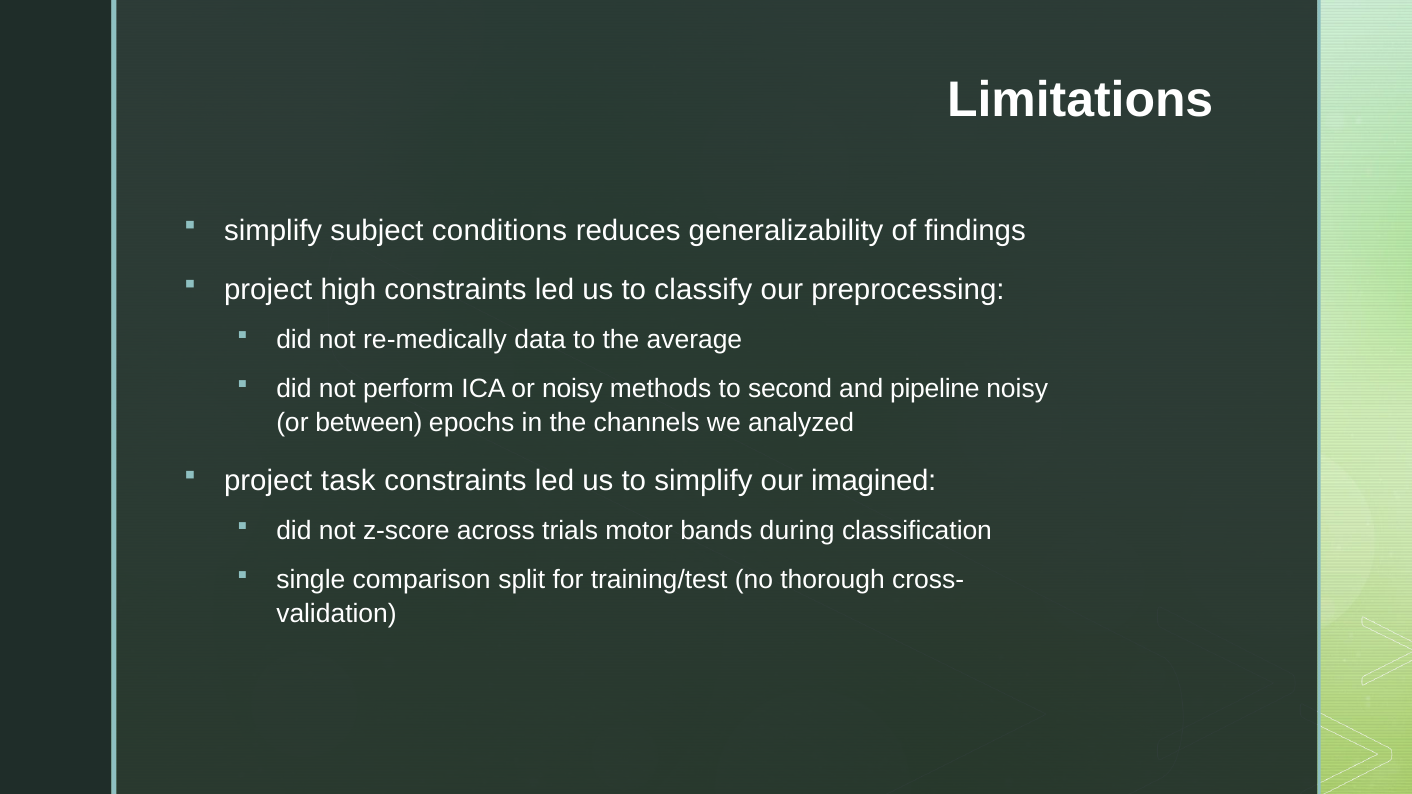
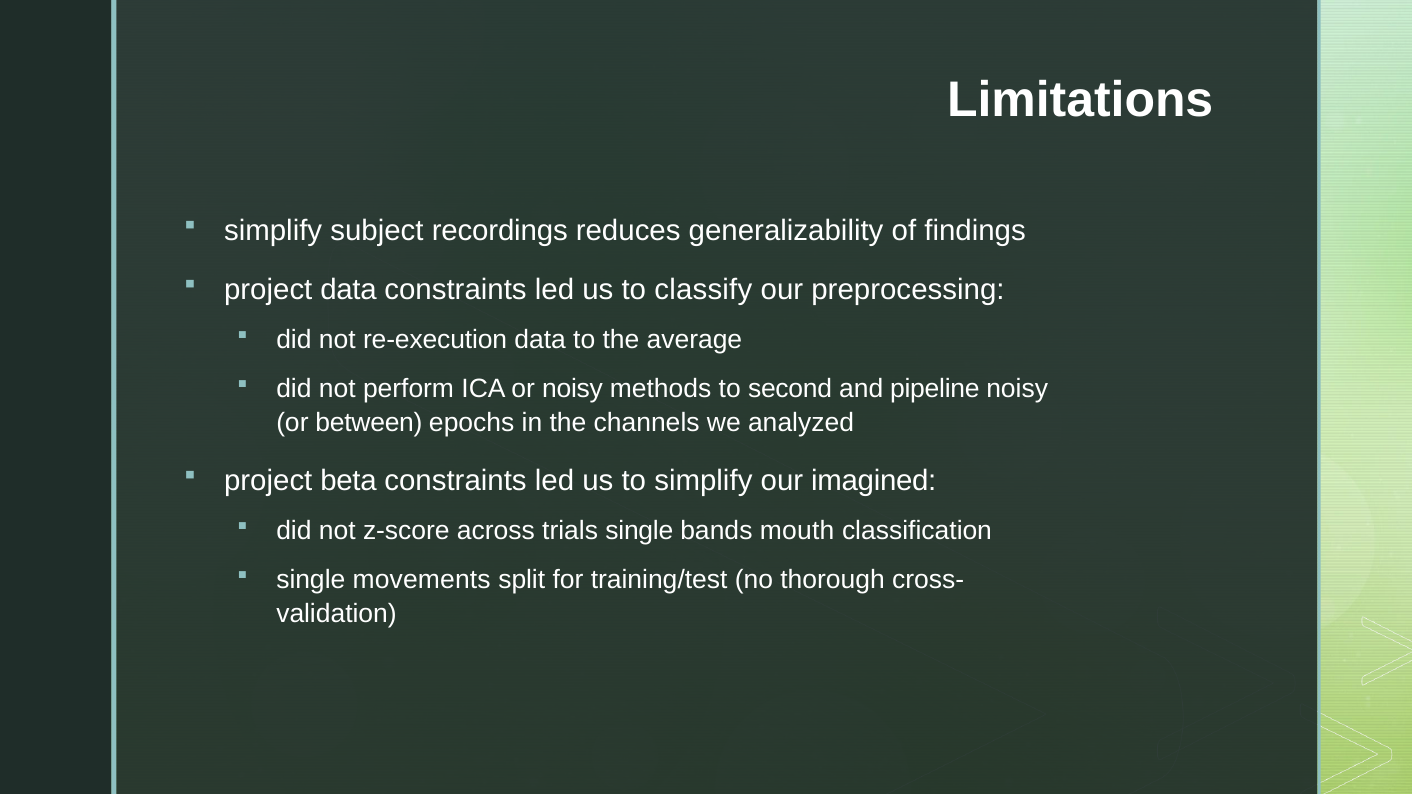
conditions: conditions -> recordings
project high: high -> data
re-medically: re-medically -> re-execution
task: task -> beta
trials motor: motor -> single
during: during -> mouth
comparison: comparison -> movements
